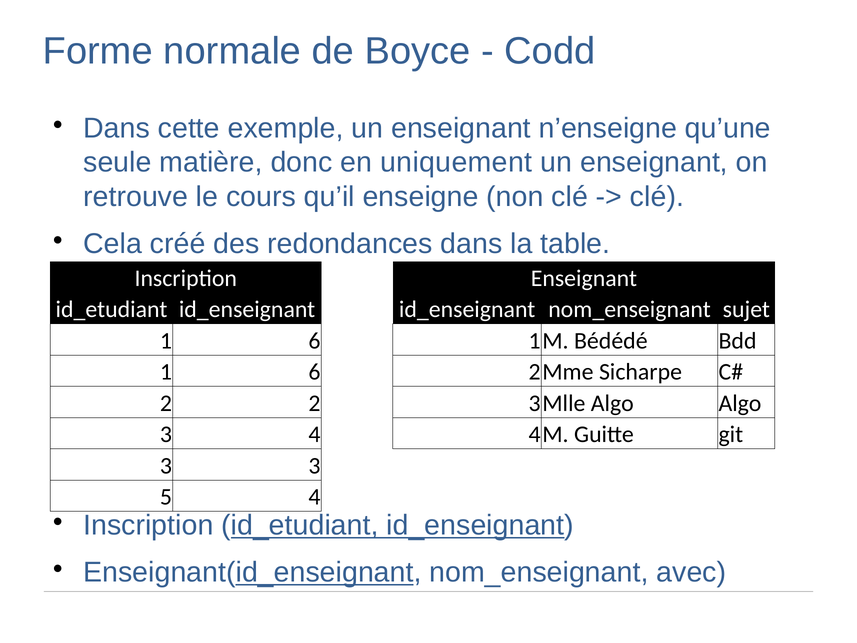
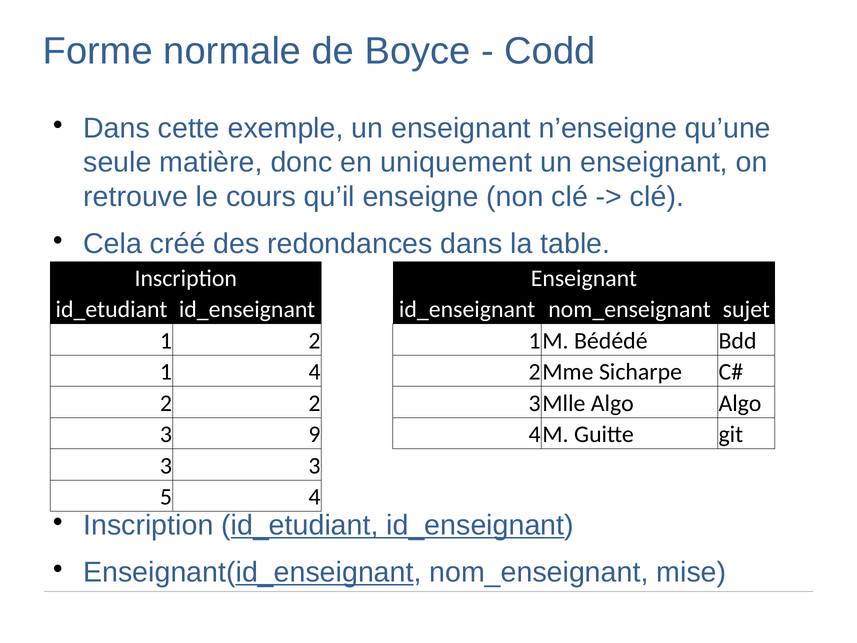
6 at (315, 341): 6 -> 2
6 at (315, 372): 6 -> 4
3 4: 4 -> 9
avec: avec -> mise
